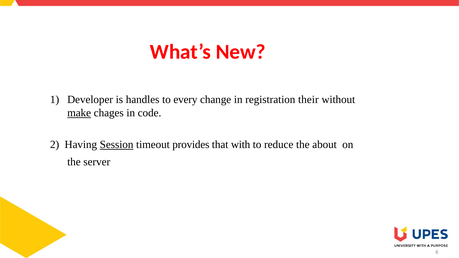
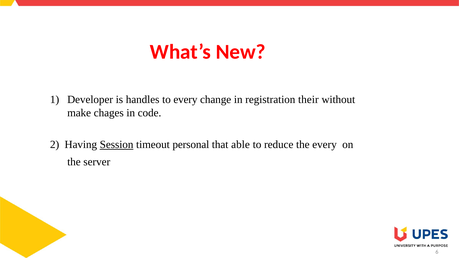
make underline: present -> none
provides: provides -> personal
with: with -> able
the about: about -> every
